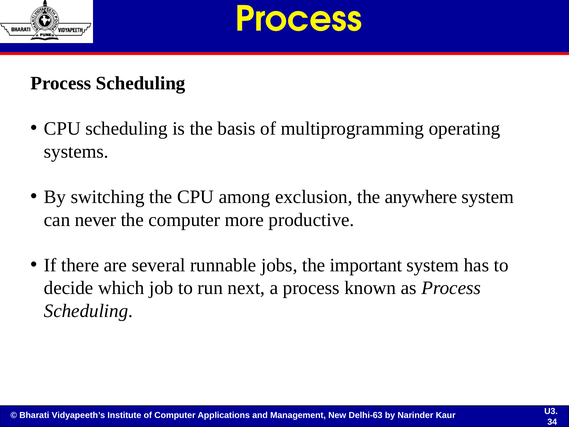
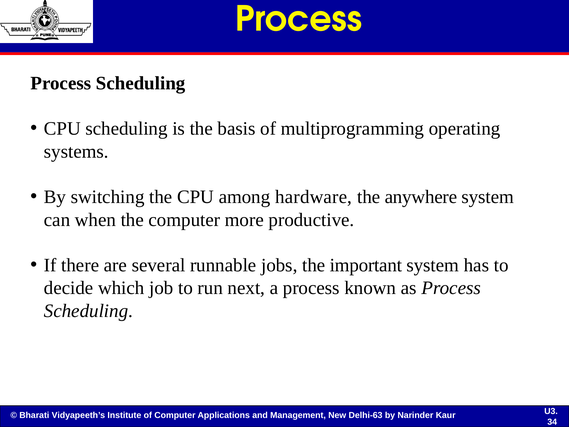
exclusion: exclusion -> hardware
never: never -> when
